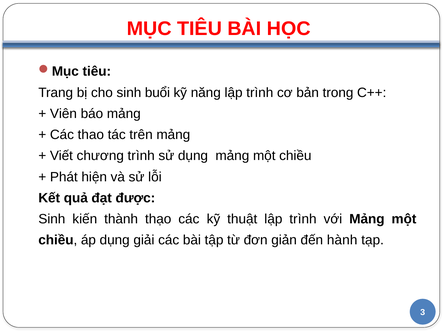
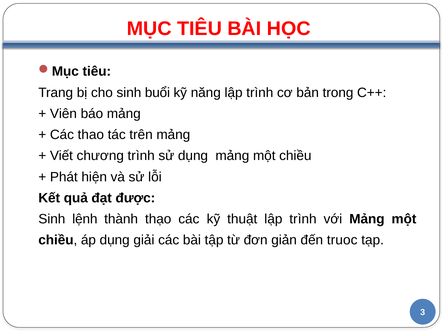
kiến: kiến -> lệnh
hành: hành -> truoc
